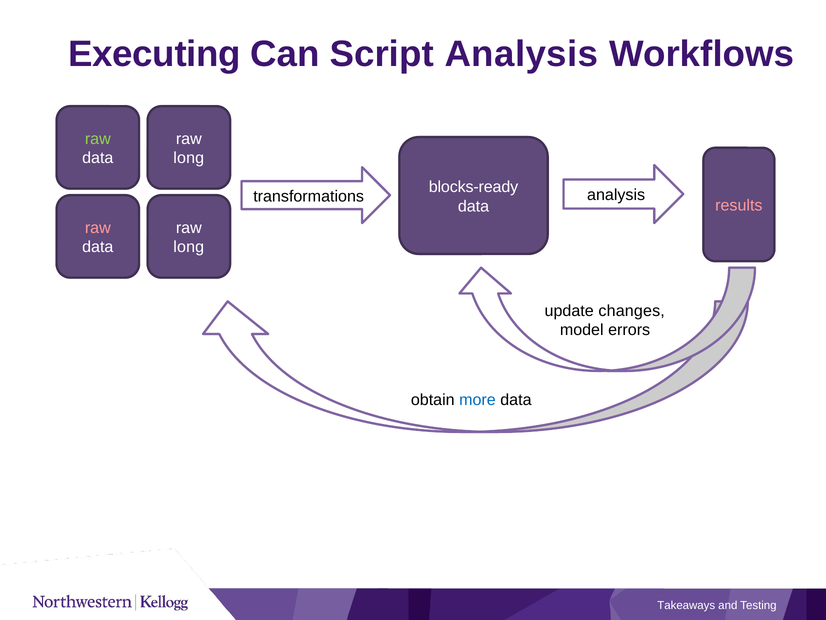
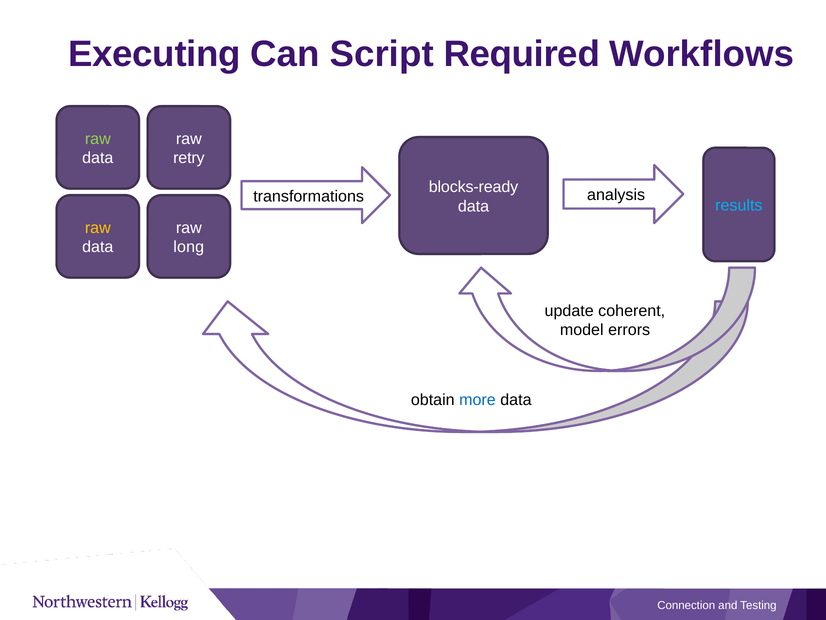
Script Analysis: Analysis -> Required
long at (189, 158): long -> retry
results colour: pink -> light blue
raw at (98, 228) colour: pink -> yellow
changes: changes -> coherent
Takeaways: Takeaways -> Connection
